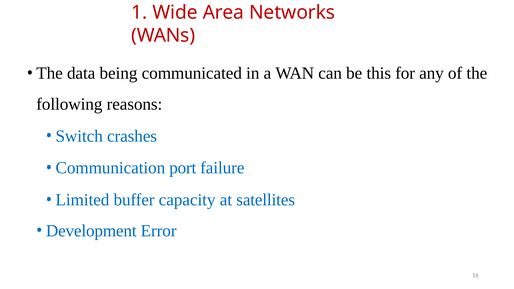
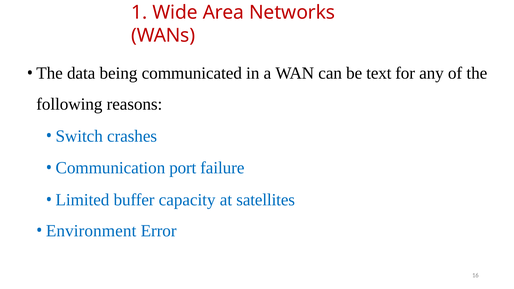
this: this -> text
Development: Development -> Environment
